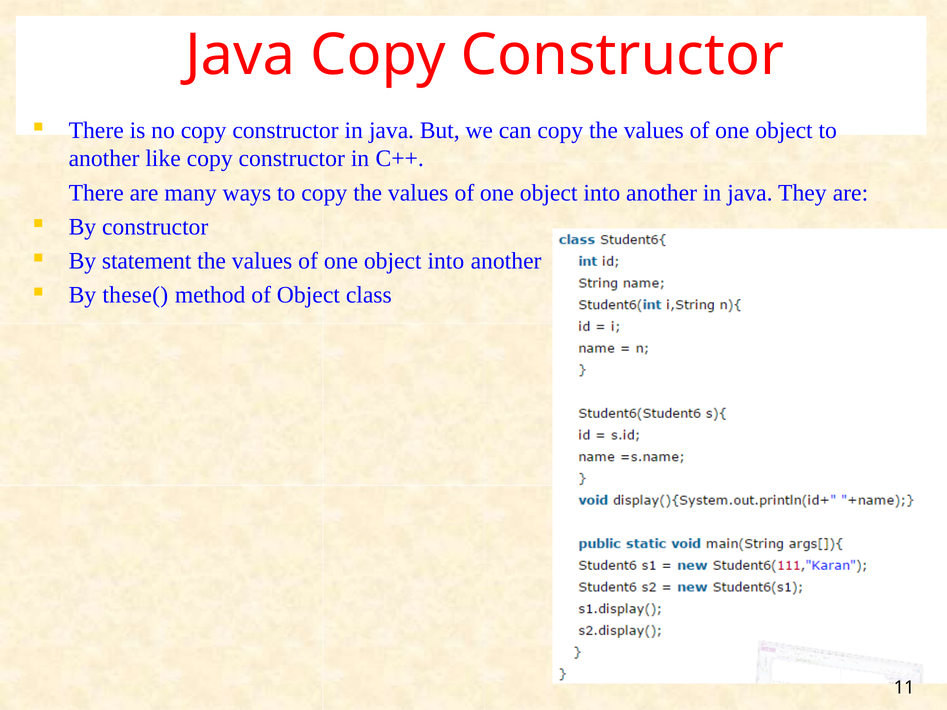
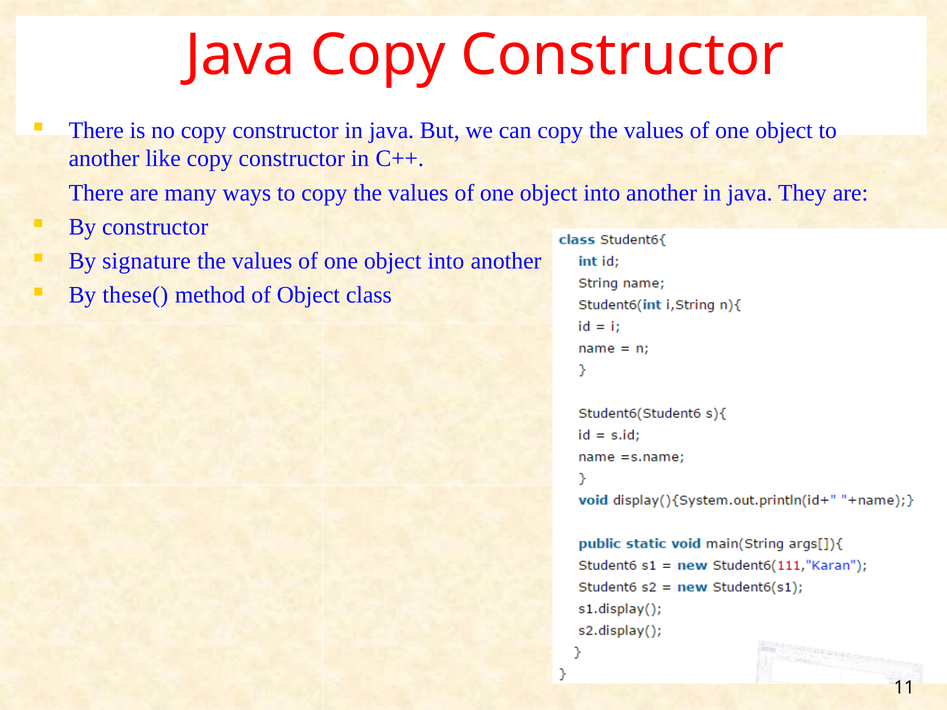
statement: statement -> signature
